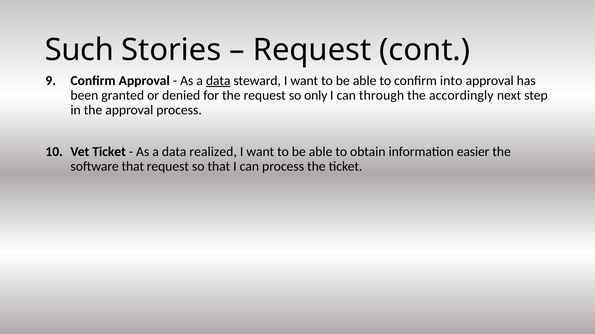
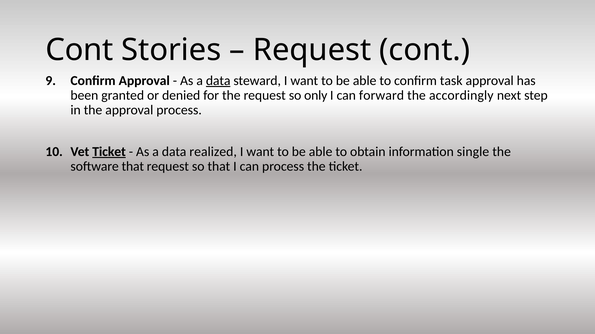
Such at (79, 50): Such -> Cont
into: into -> task
through: through -> forward
Ticket at (109, 152) underline: none -> present
easier: easier -> single
